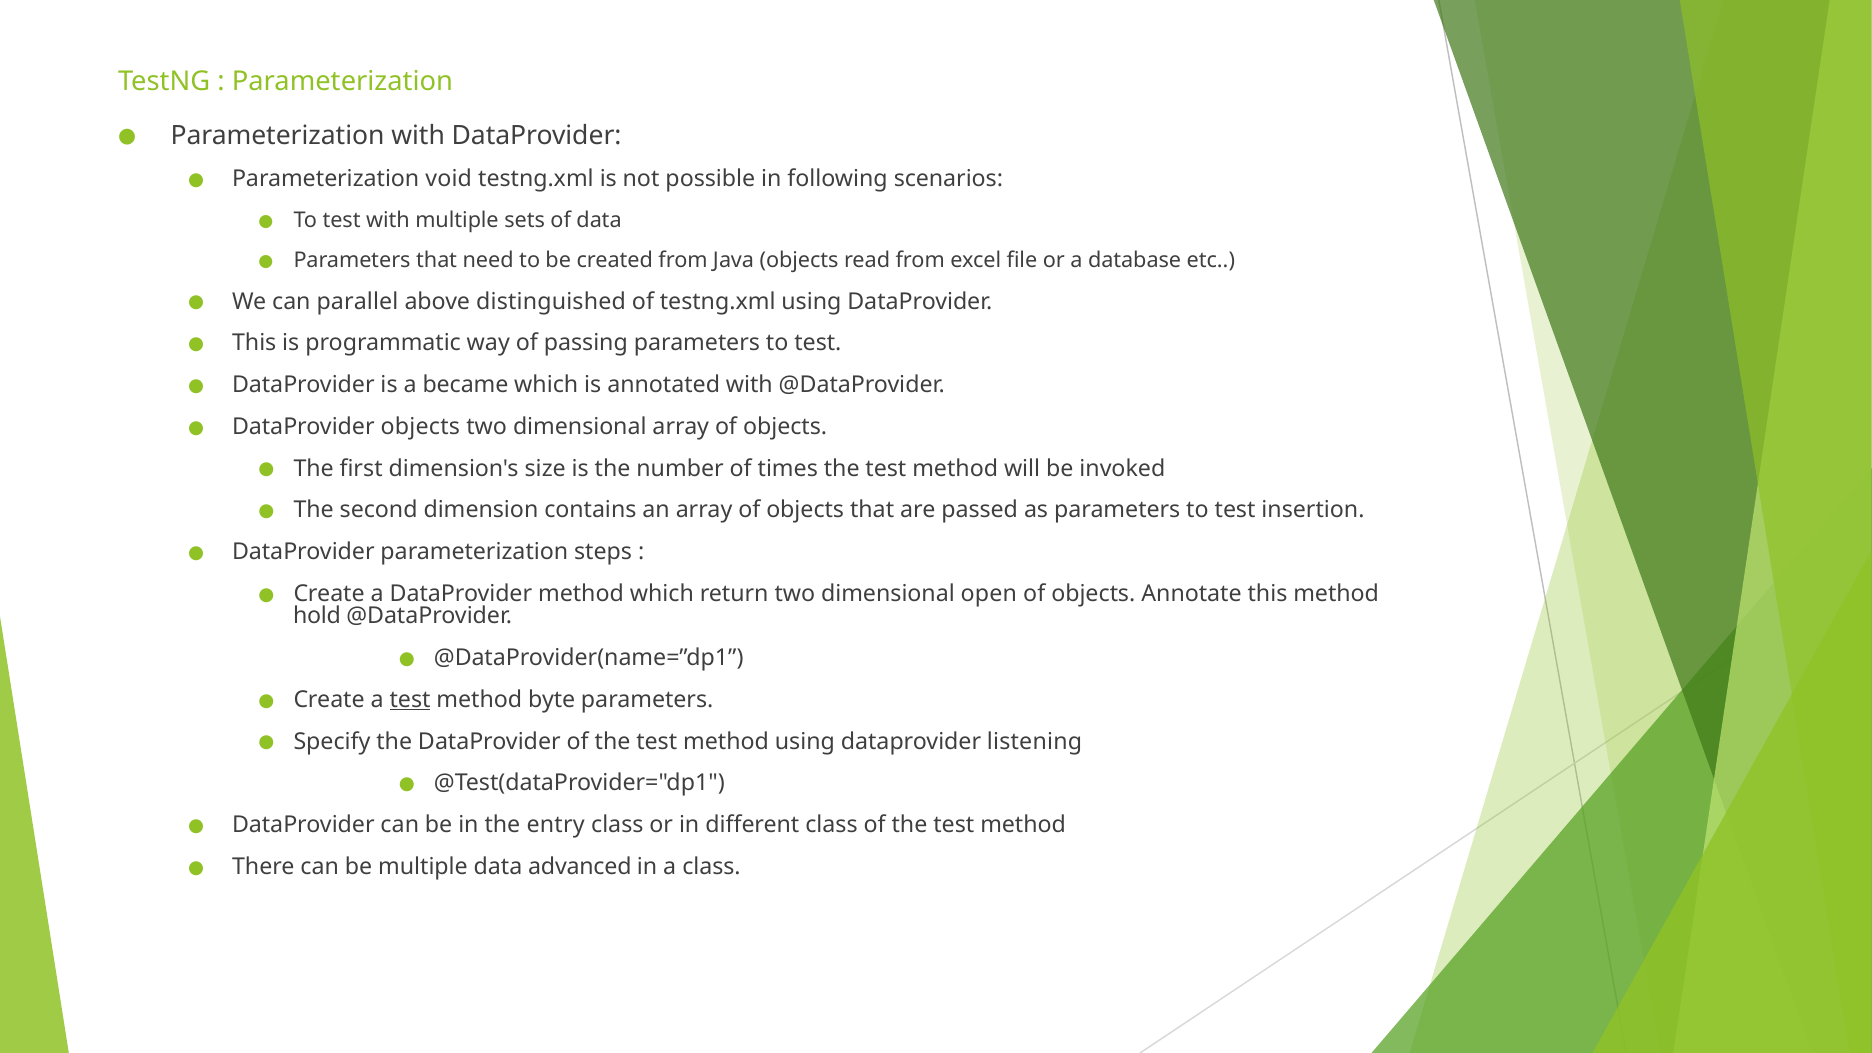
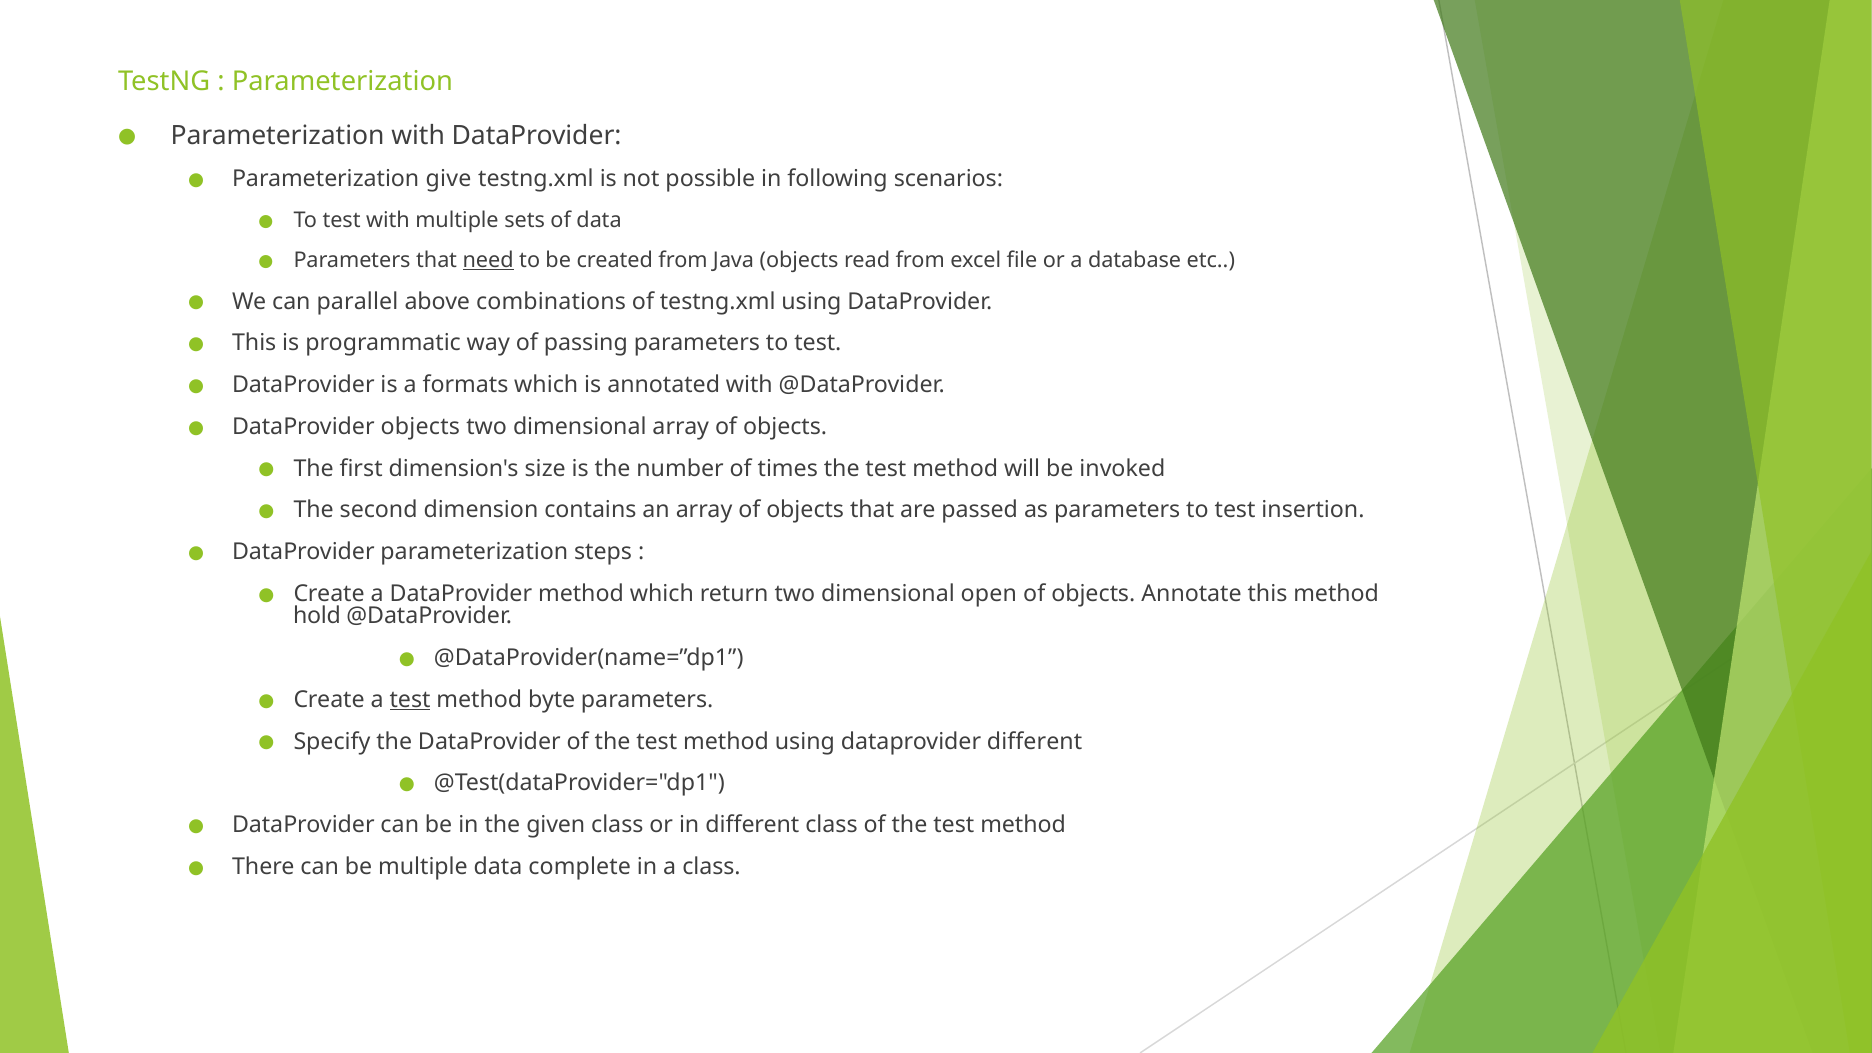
void: void -> give
need underline: none -> present
distinguished: distinguished -> combinations
became: became -> formats
dataprovider listening: listening -> different
entry: entry -> given
advanced: advanced -> complete
